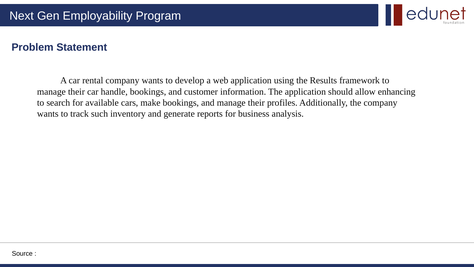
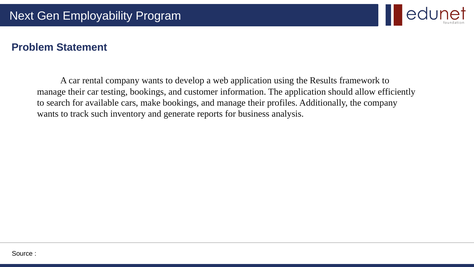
handle: handle -> testing
enhancing: enhancing -> efficiently
